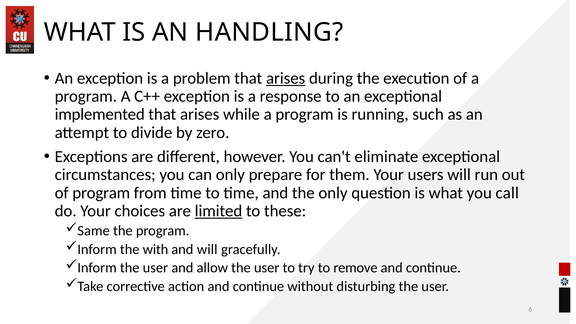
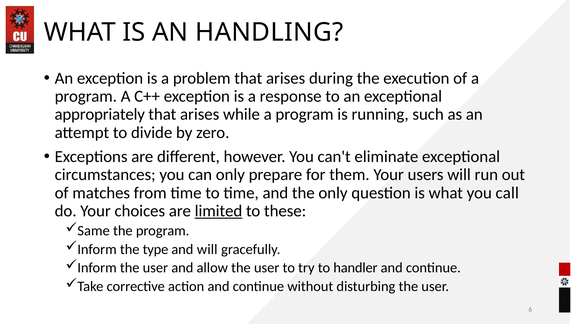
arises at (286, 78) underline: present -> none
implemented: implemented -> appropriately
of program: program -> matches
with: with -> type
remove: remove -> handler
